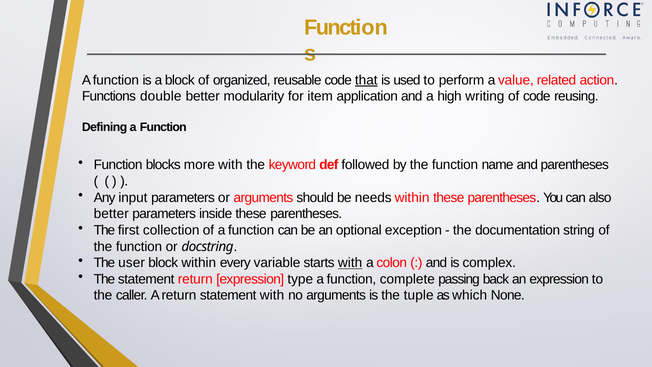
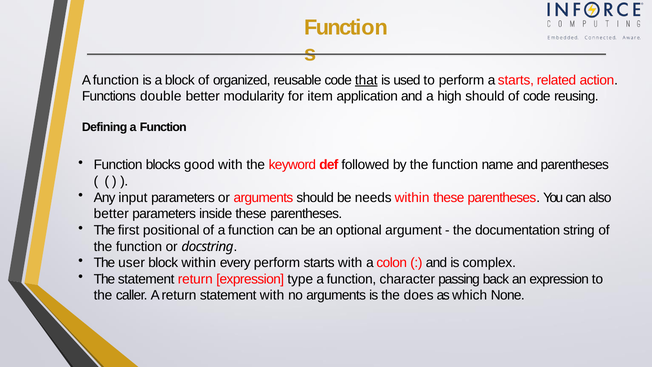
a value: value -> starts
high writing: writing -> should
more: more -> good
collection: collection -> positional
exception: exception -> argument
every variable: variable -> perform
with at (350, 263) underline: present -> none
complete: complete -> character
tuple: tuple -> does
